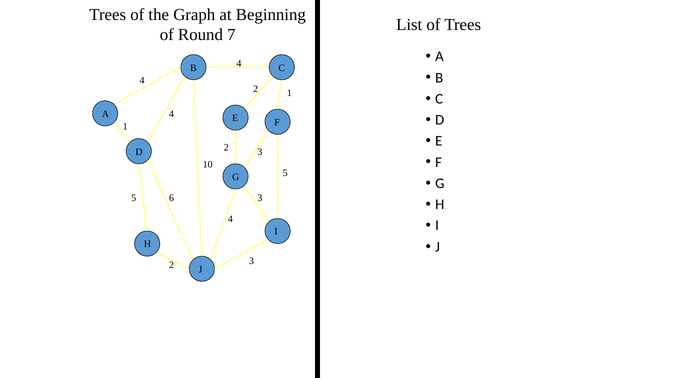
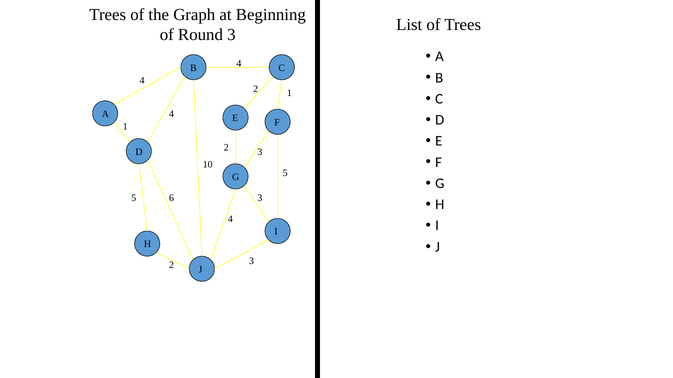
Round 7: 7 -> 3
